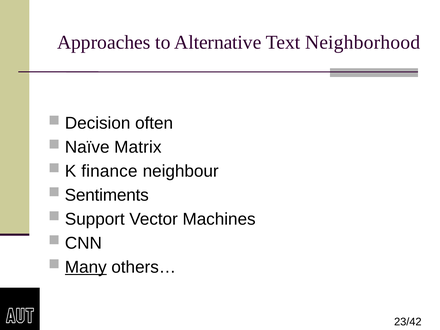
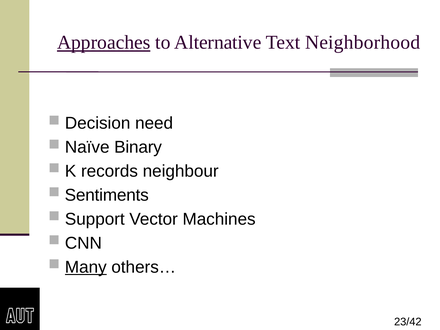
Approaches underline: none -> present
often: often -> need
Matrix: Matrix -> Binary
finance: finance -> records
